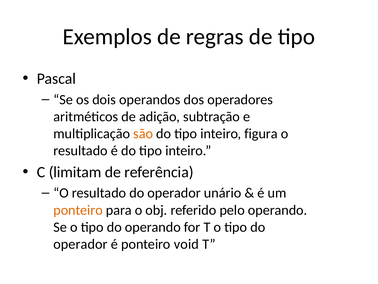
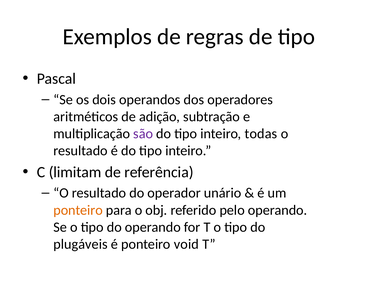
são colour: orange -> purple
figura: figura -> todas
operador at (80, 244): operador -> plugáveis
